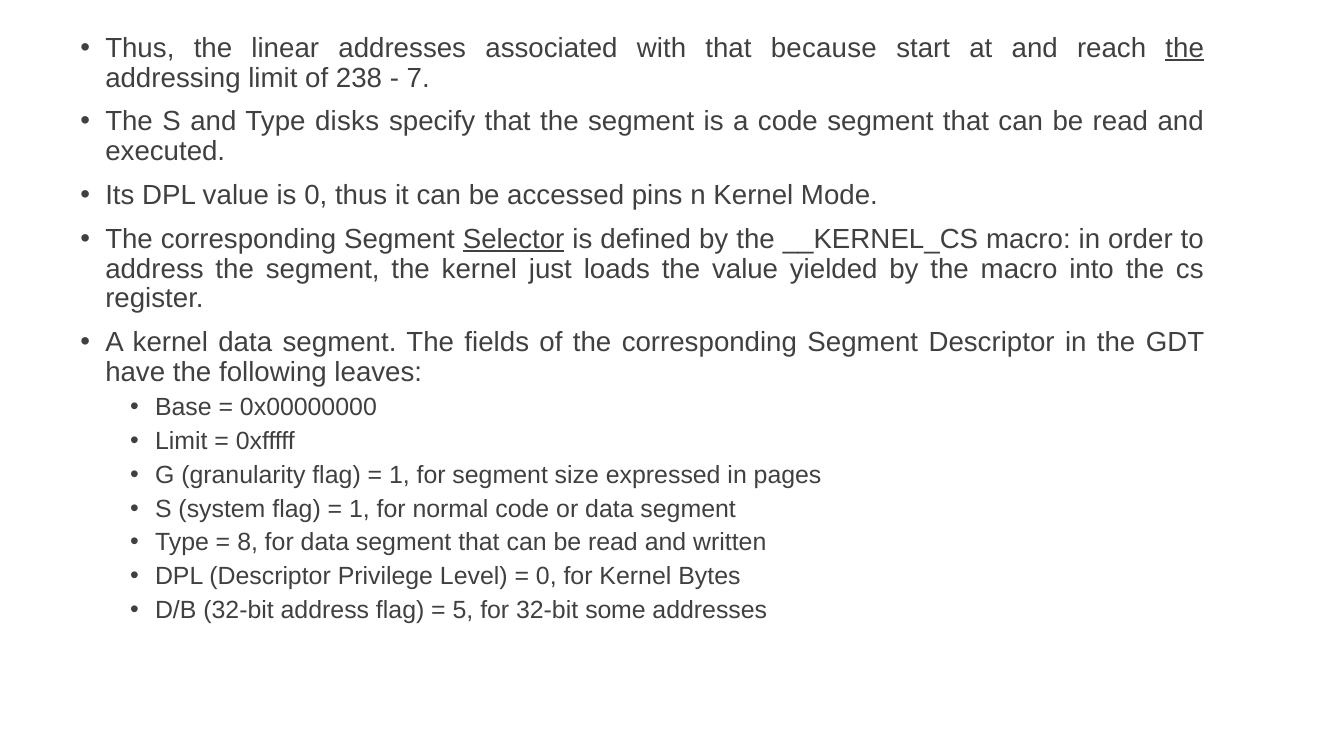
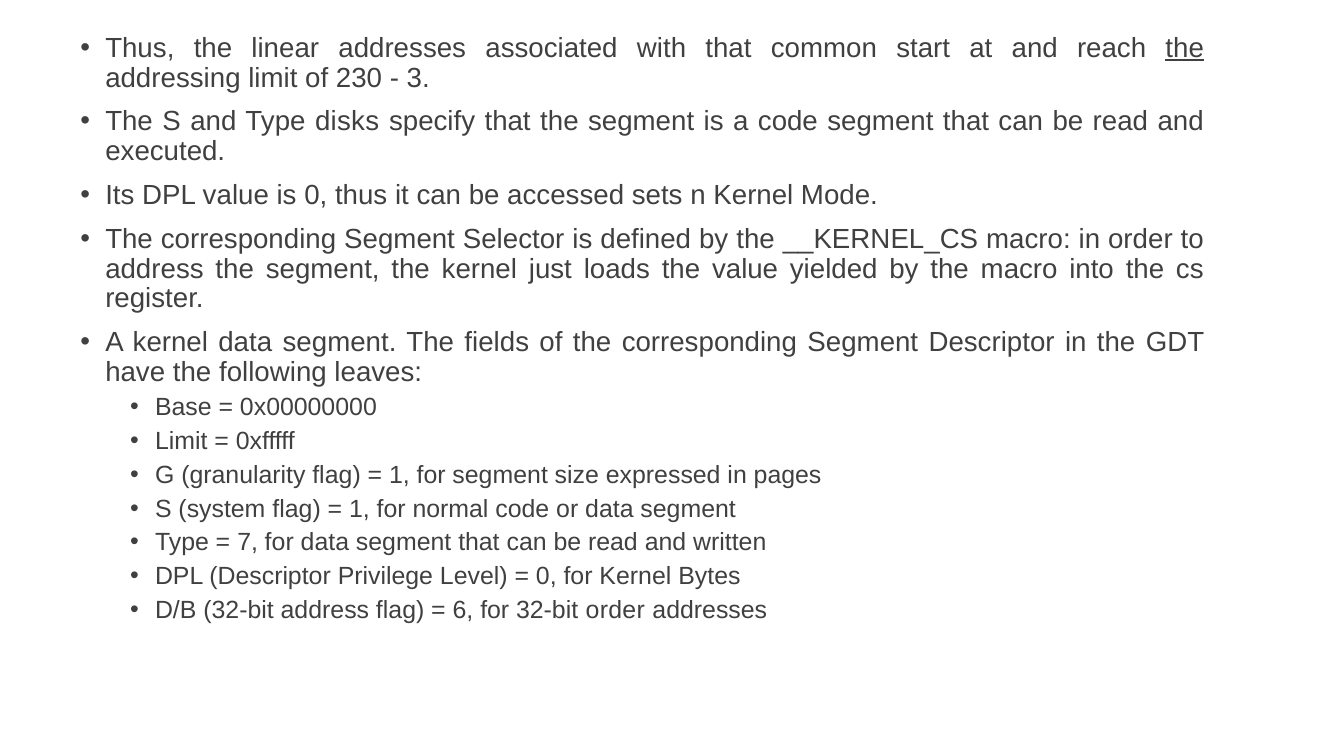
because: because -> common
238: 238 -> 230
7: 7 -> 3
pins: pins -> sets
Selector underline: present -> none
8: 8 -> 7
5: 5 -> 6
32-bit some: some -> order
